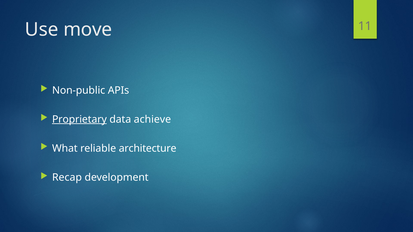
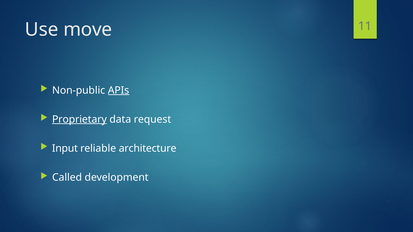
APIs underline: none -> present
achieve: achieve -> request
What: What -> Input
Recap: Recap -> Called
